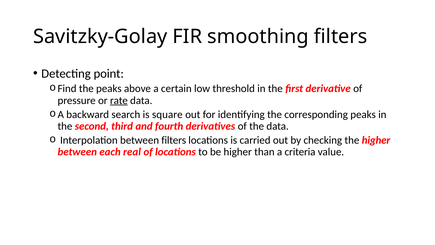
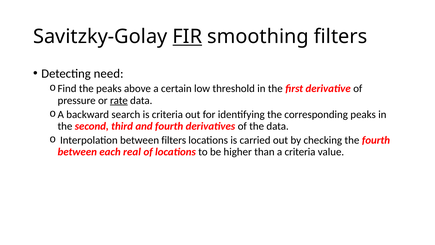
FIR underline: none -> present
point: point -> need
is square: square -> criteria
the higher: higher -> fourth
